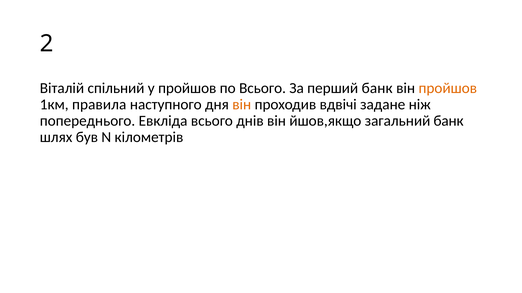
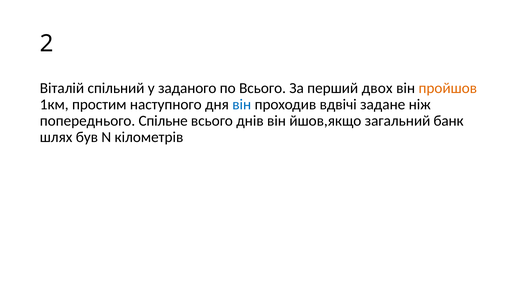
у пройшов: пройшов -> заданого
перший банк: банк -> двох
правила: правила -> простим
він at (242, 105) colour: orange -> blue
Евкліда: Евкліда -> Спільне
